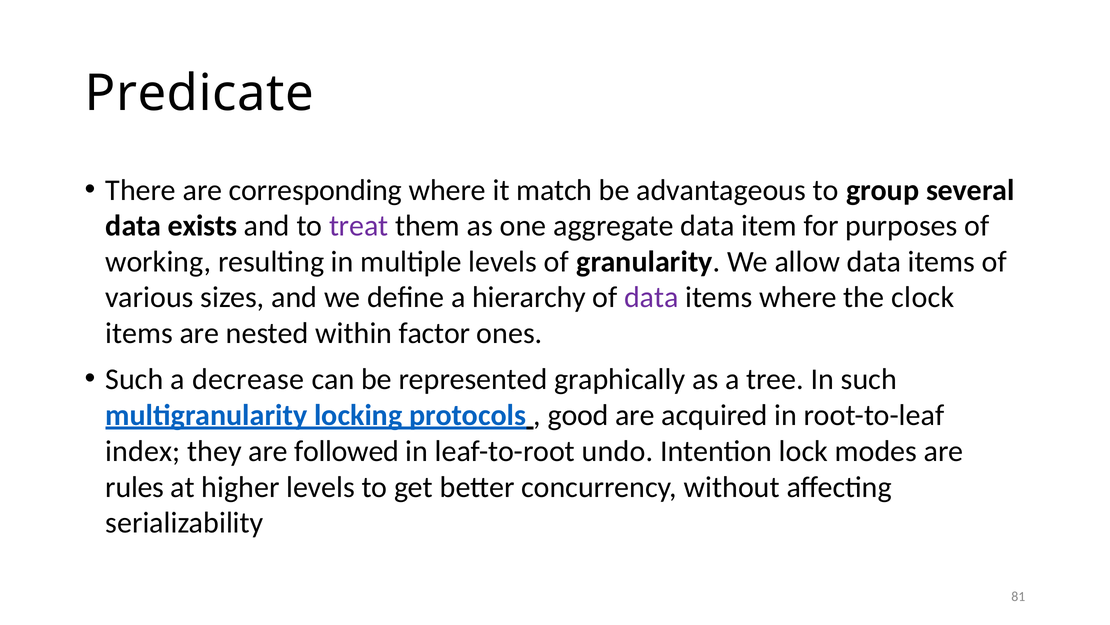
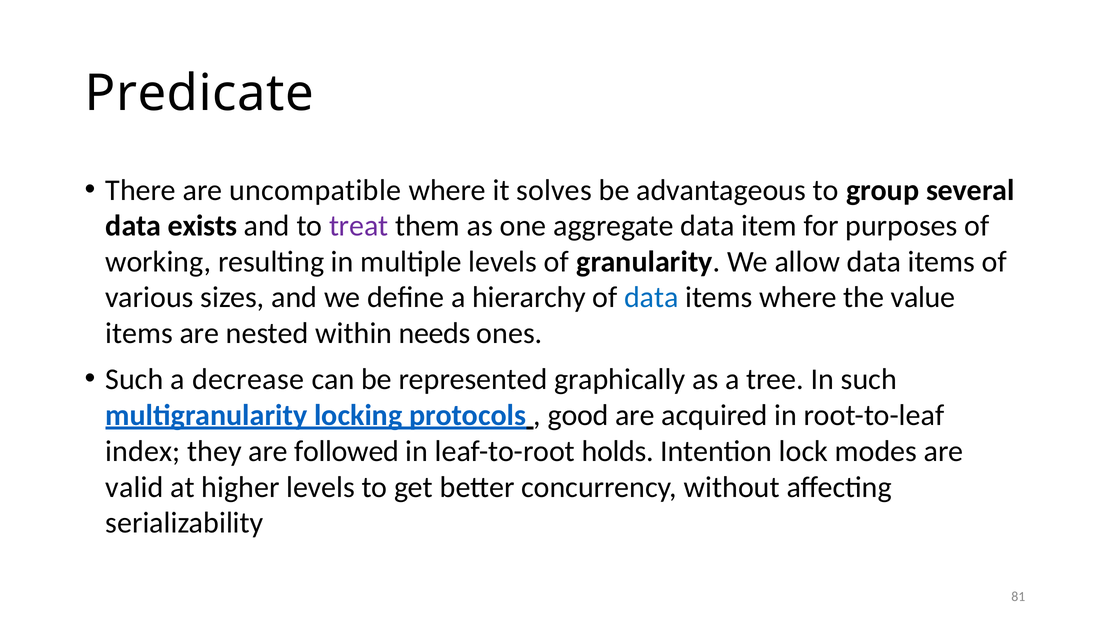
corresponding: corresponding -> uncompatible
match: match -> solves
data at (651, 297) colour: purple -> blue
clock: clock -> value
factor: factor -> needs
undo: undo -> holds
rules: rules -> valid
